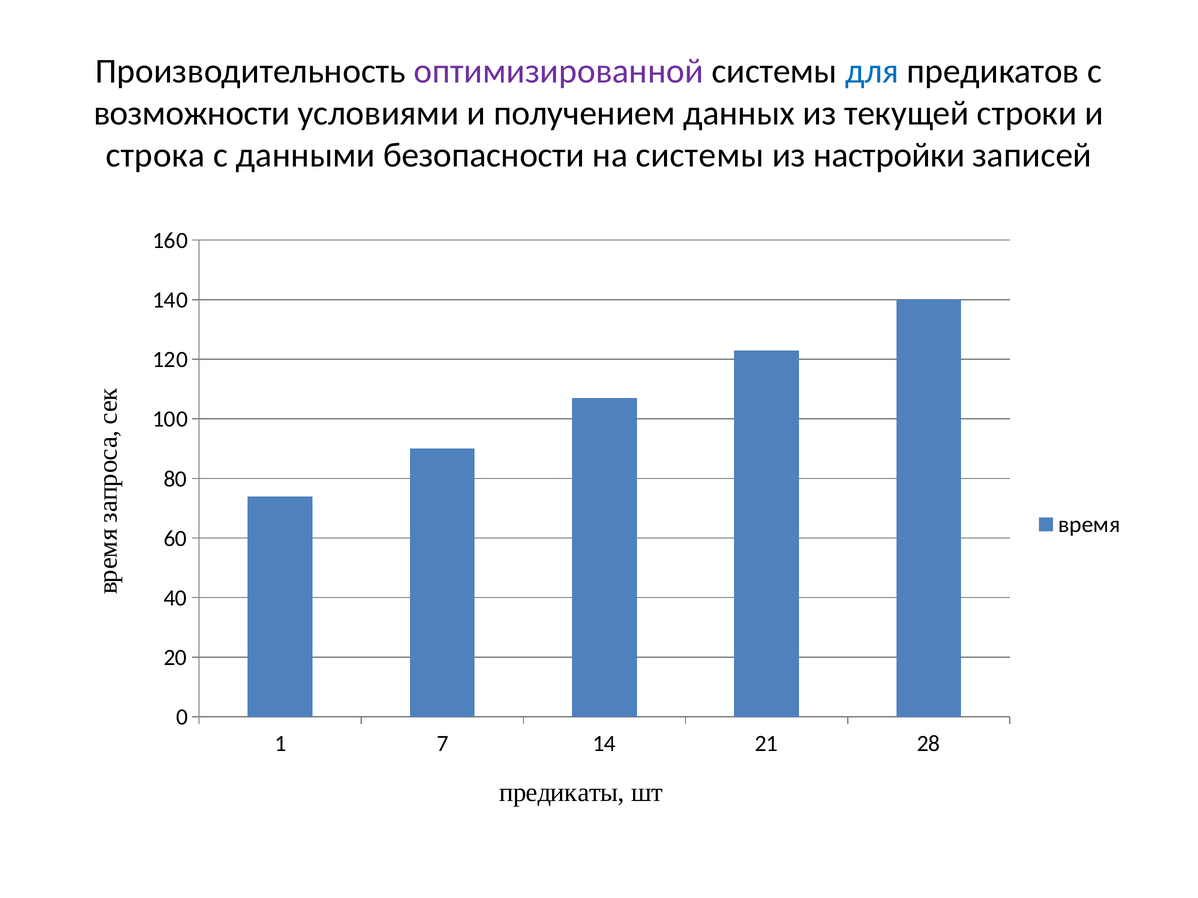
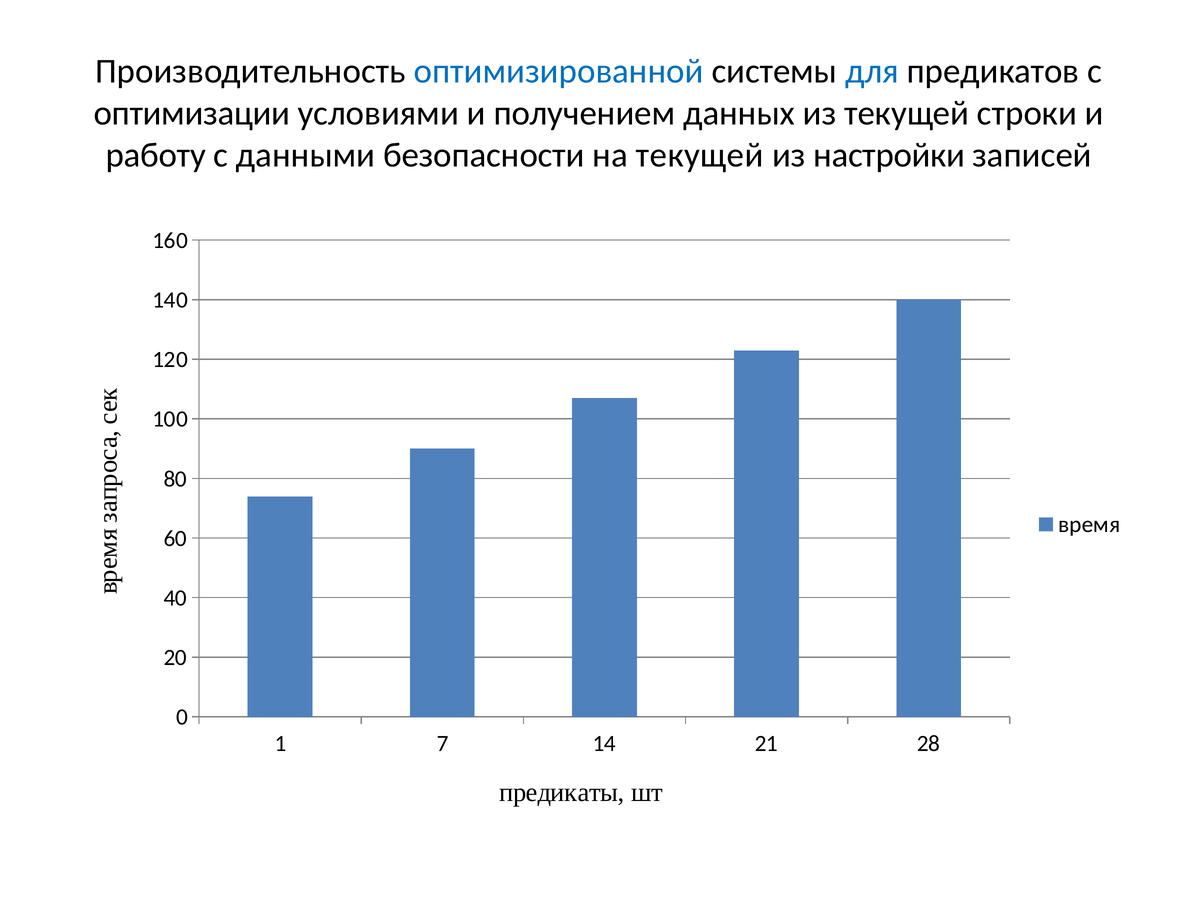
оптимизированной colour: purple -> blue
возможности: возможности -> оптимизации
строка: строка -> работу
на системы: системы -> текущей
